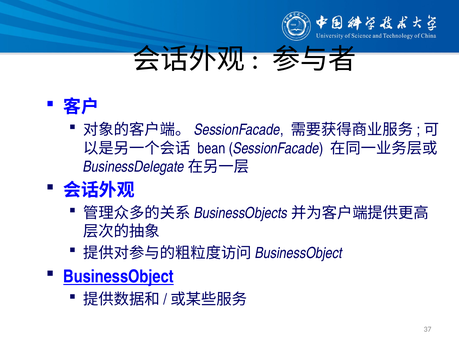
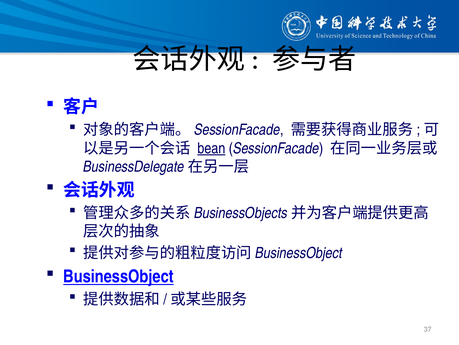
bean underline: none -> present
